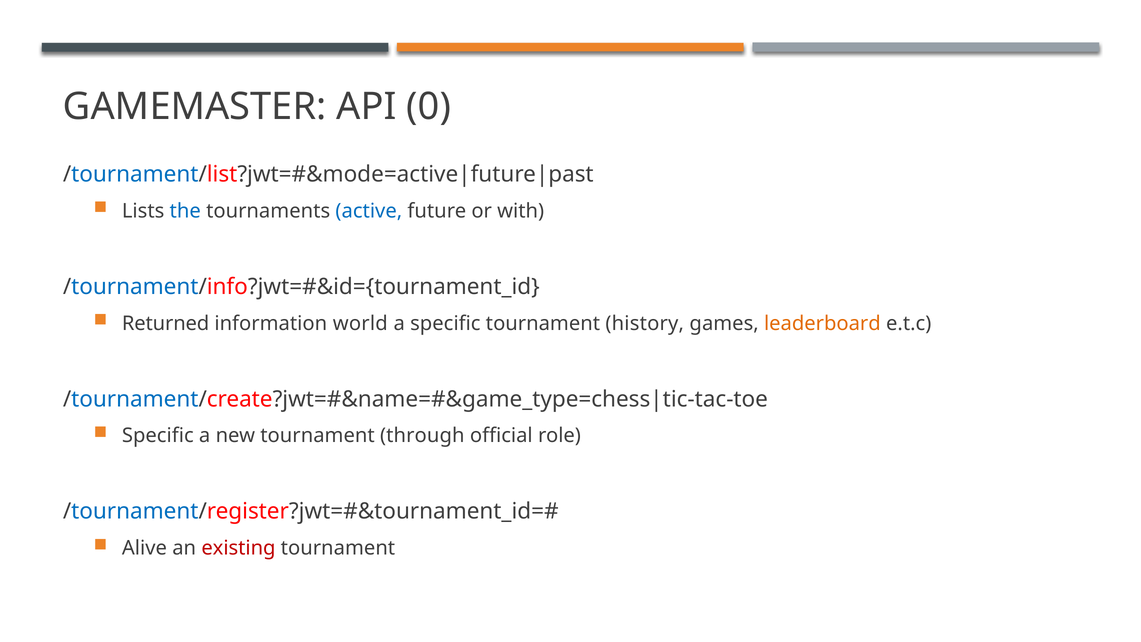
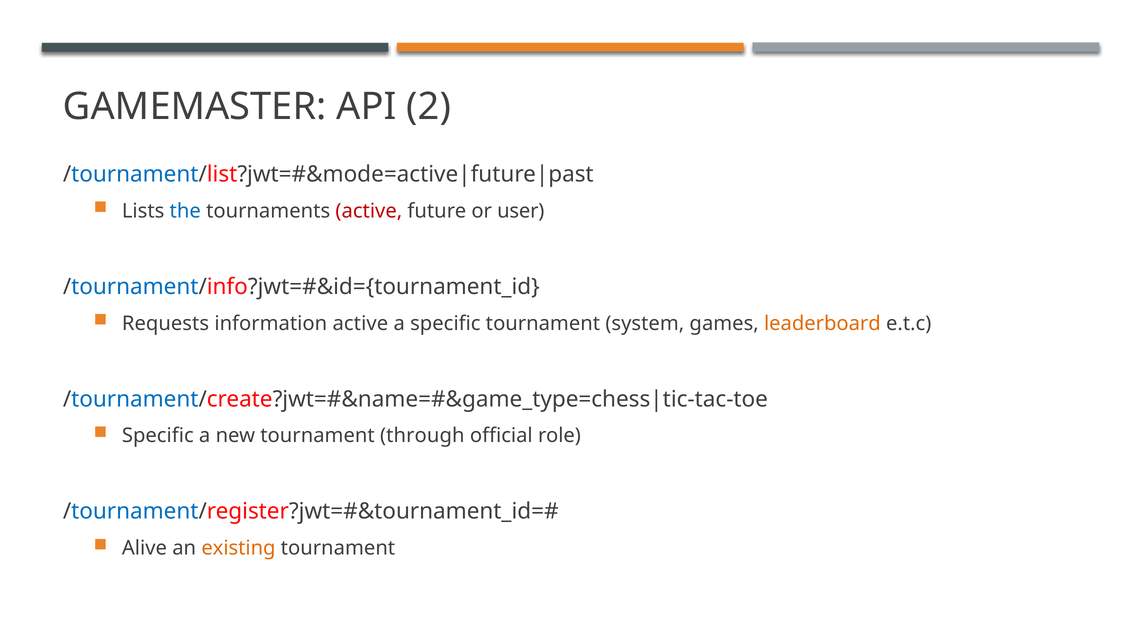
0: 0 -> 2
active at (369, 211) colour: blue -> red
with: with -> user
Returned: Returned -> Requests
information world: world -> active
history: history -> system
existing colour: red -> orange
